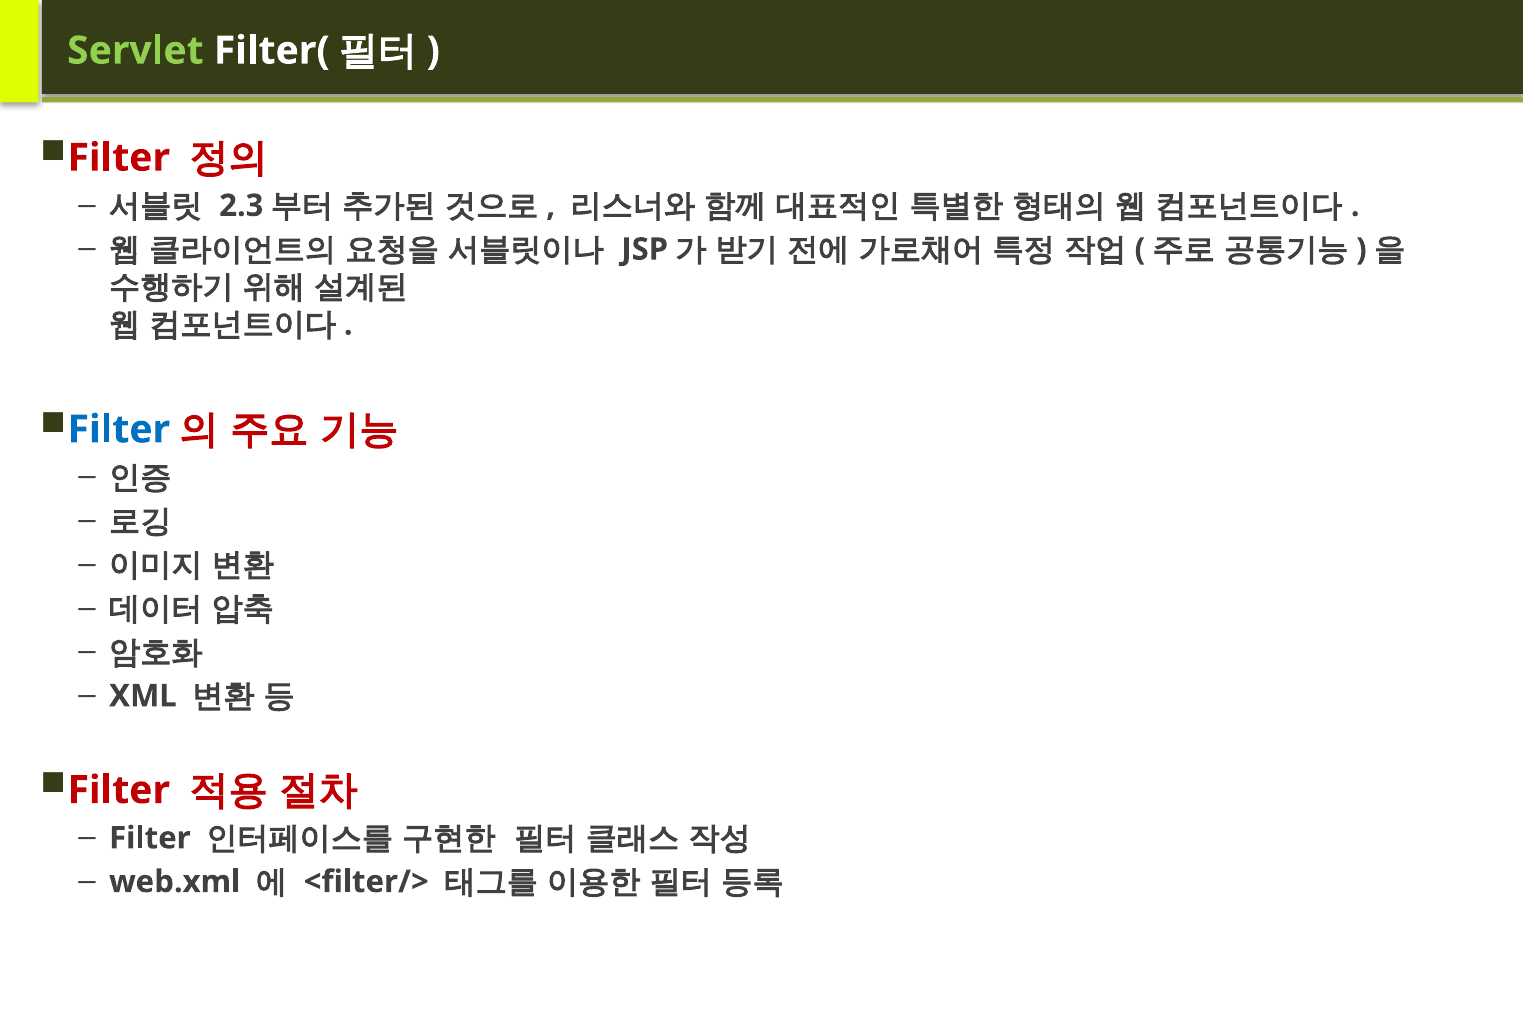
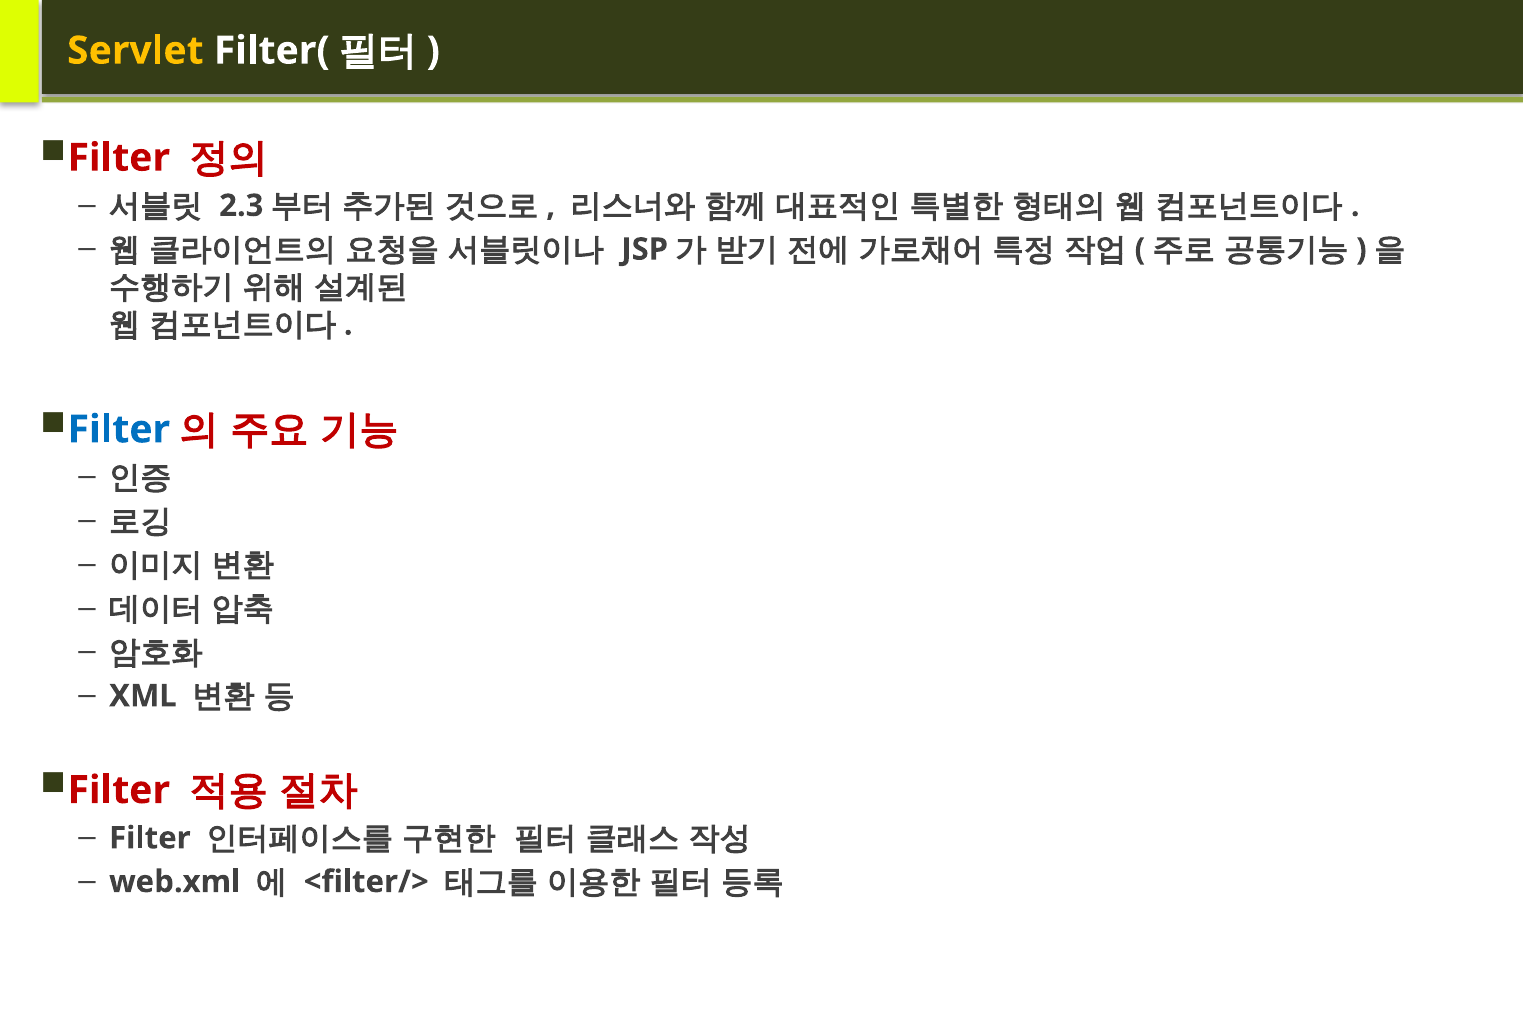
Servlet colour: light green -> yellow
